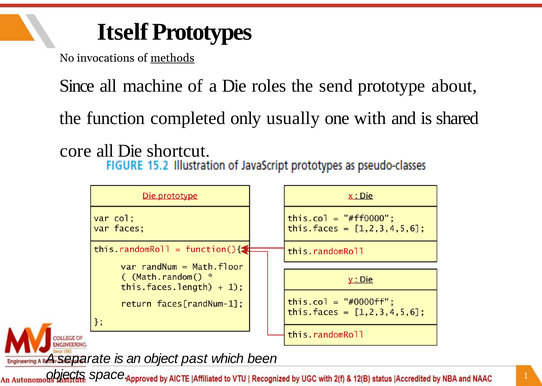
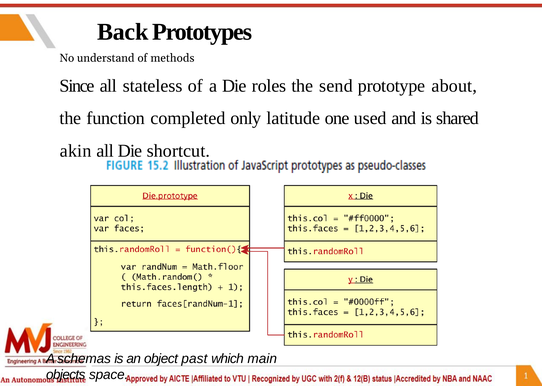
Itself: Itself -> Back
invocations: invocations -> understand
methods underline: present -> none
machine: machine -> stateless
usually: usually -> latitude
with: with -> used
core: core -> akin
separate: separate -> schemas
been: been -> main
